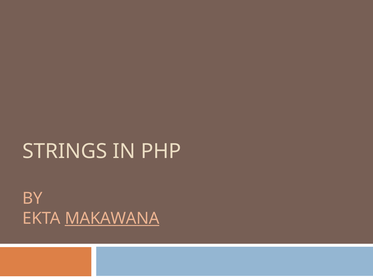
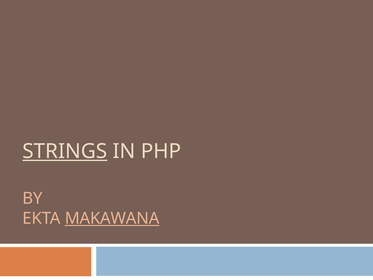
STRINGS underline: none -> present
